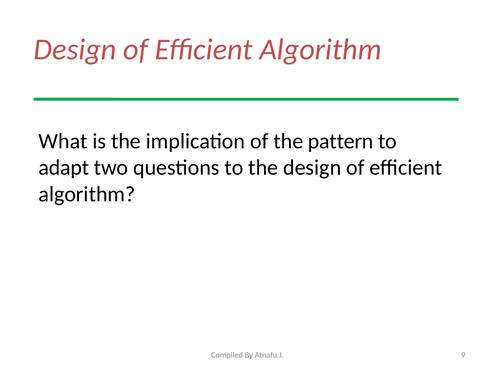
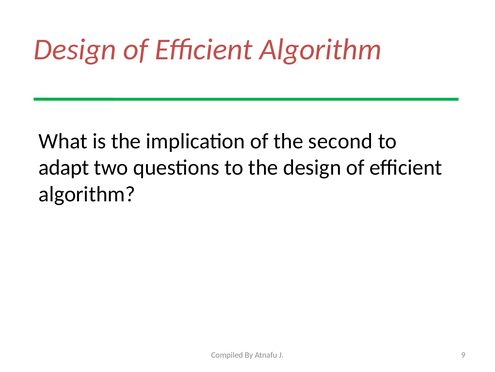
pattern: pattern -> second
